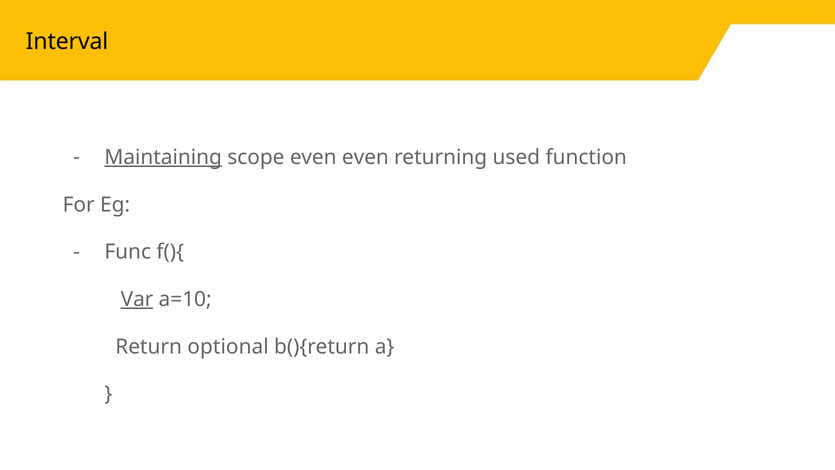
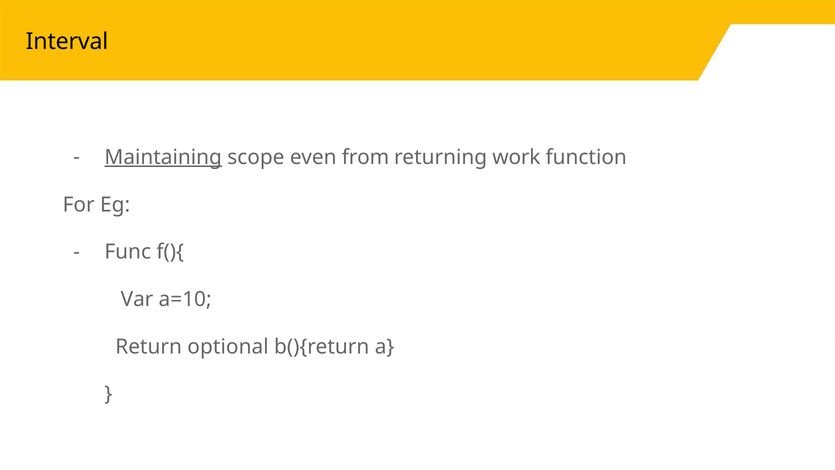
even even: even -> from
used: used -> work
Var underline: present -> none
